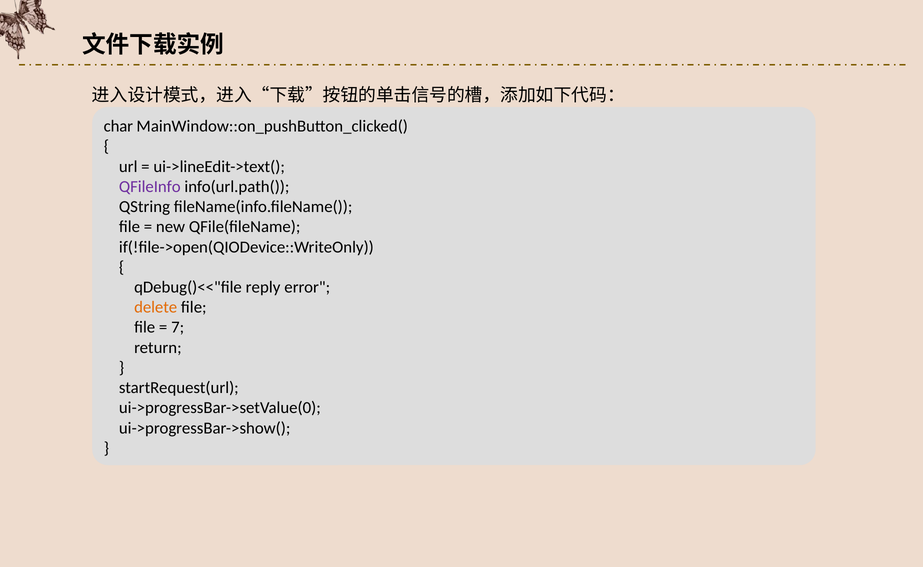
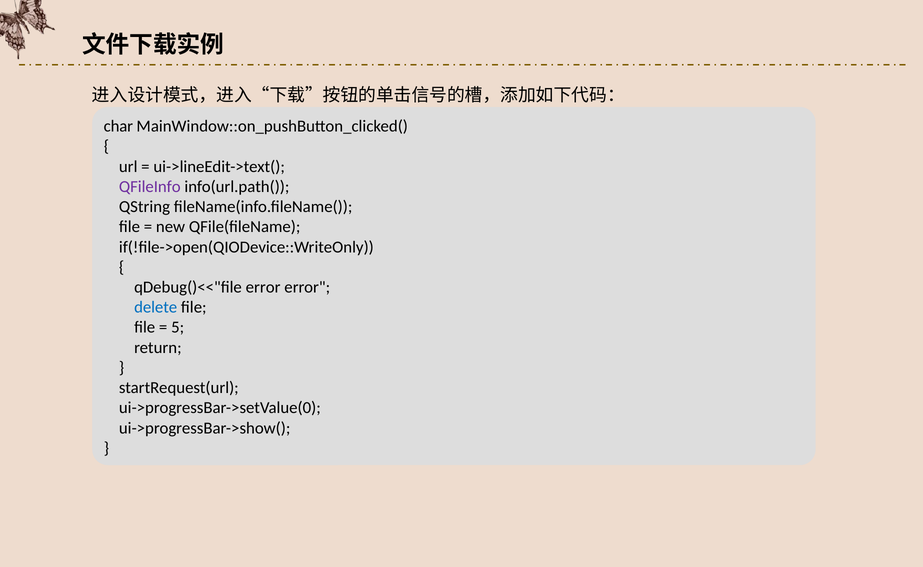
qDebug()<<"file reply: reply -> error
delete colour: orange -> blue
7: 7 -> 5
